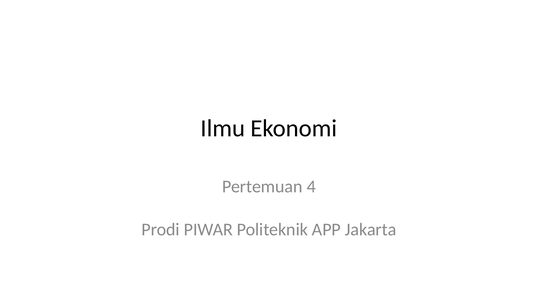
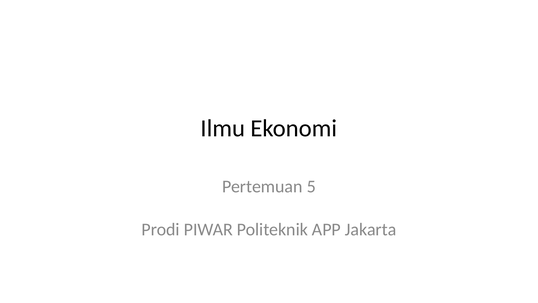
4: 4 -> 5
